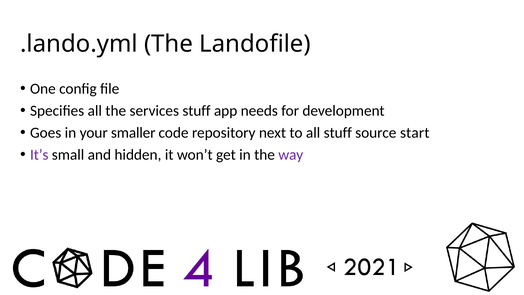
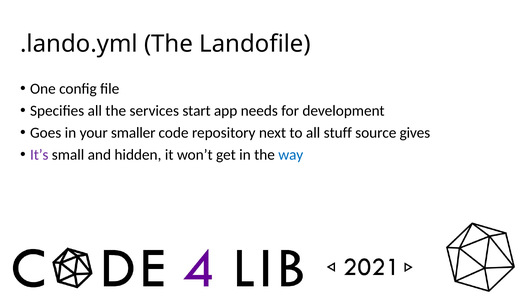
services stuff: stuff -> start
start: start -> gives
way colour: purple -> blue
